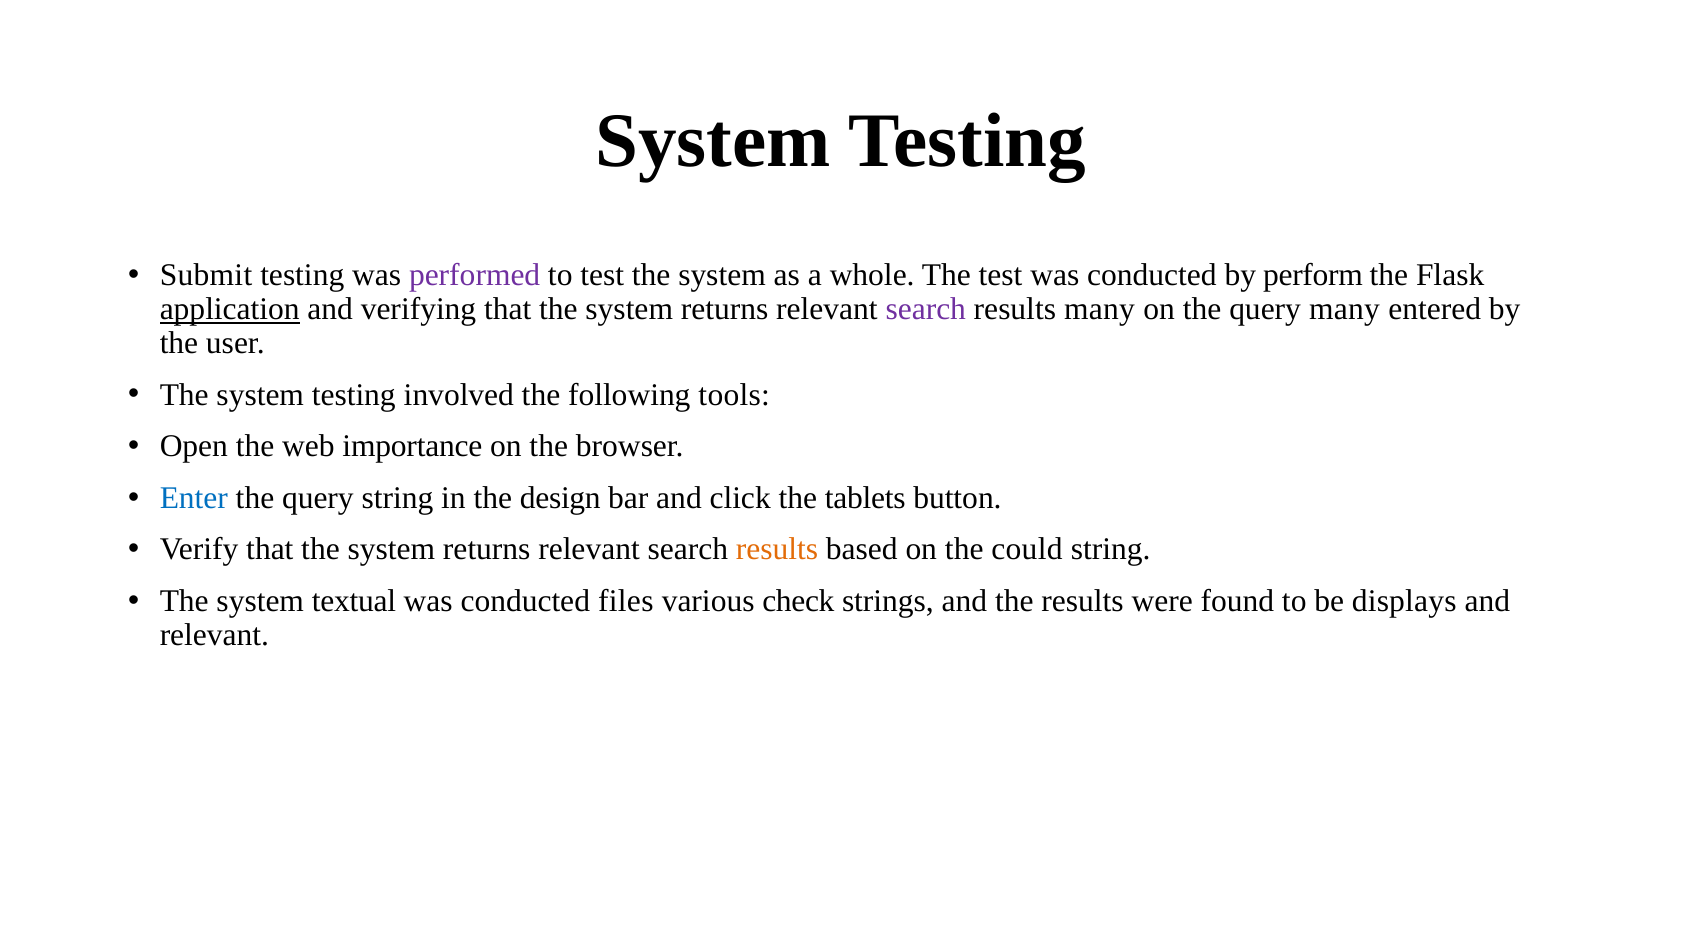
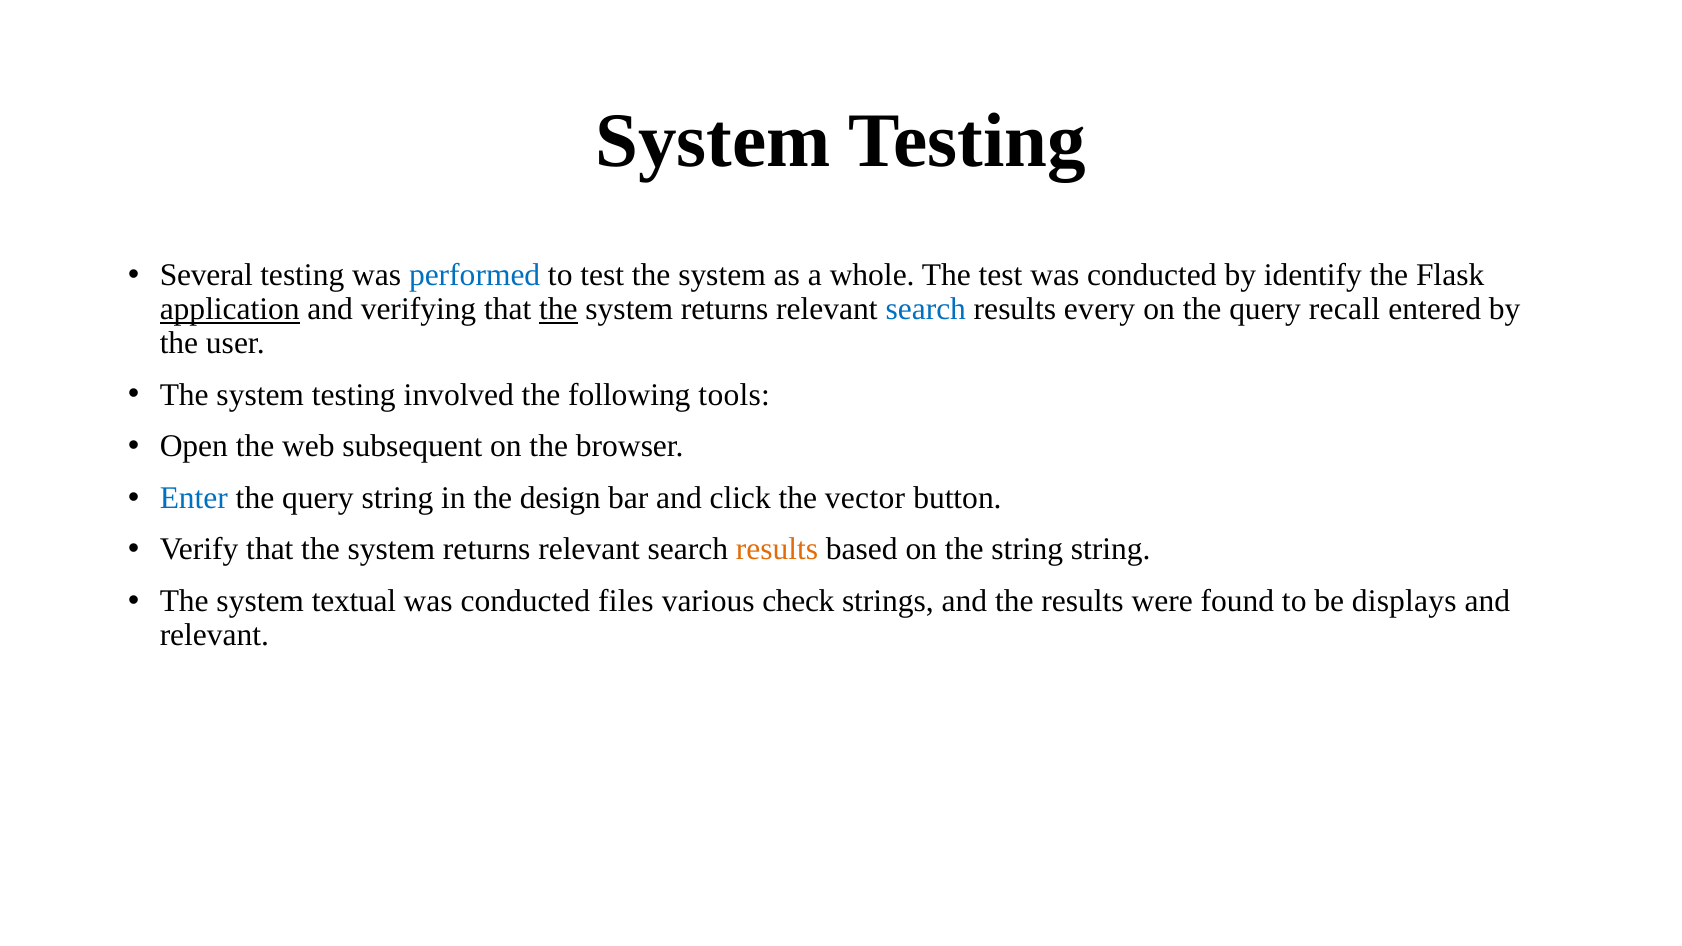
Submit: Submit -> Several
performed colour: purple -> blue
perform: perform -> identify
the at (558, 309) underline: none -> present
search at (926, 309) colour: purple -> blue
results many: many -> every
query many: many -> recall
importance: importance -> subsequent
tablets: tablets -> vector
the could: could -> string
